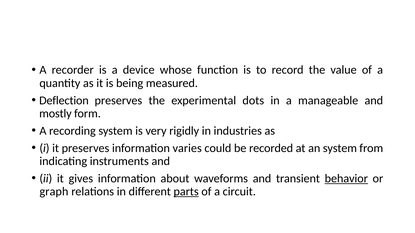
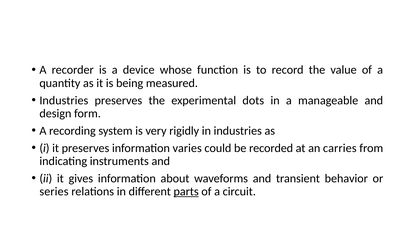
Deflection at (64, 101): Deflection -> Industries
mostly: mostly -> design
an system: system -> carries
behavior underline: present -> none
graph: graph -> series
